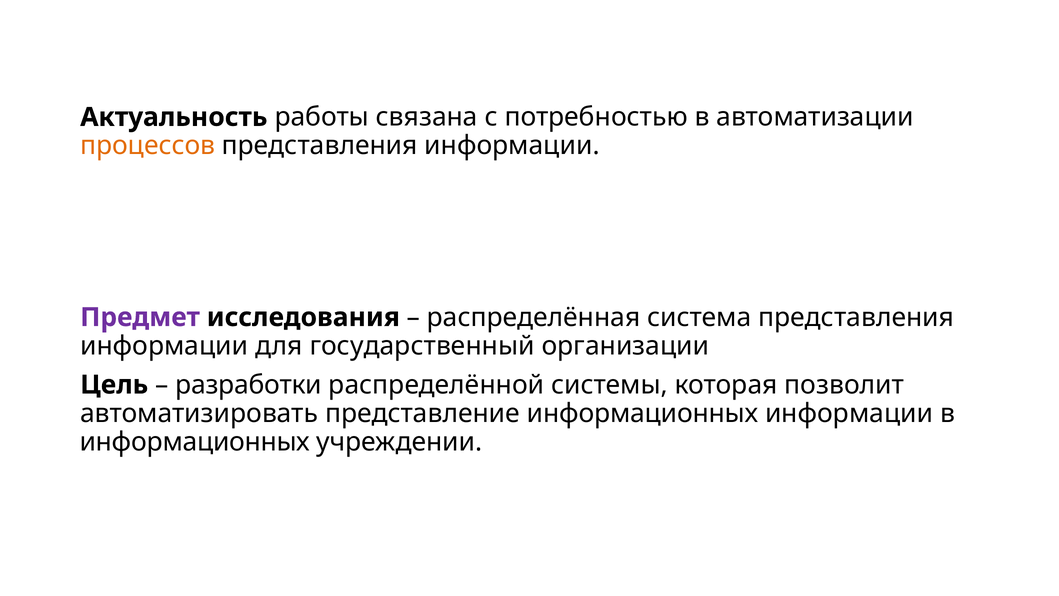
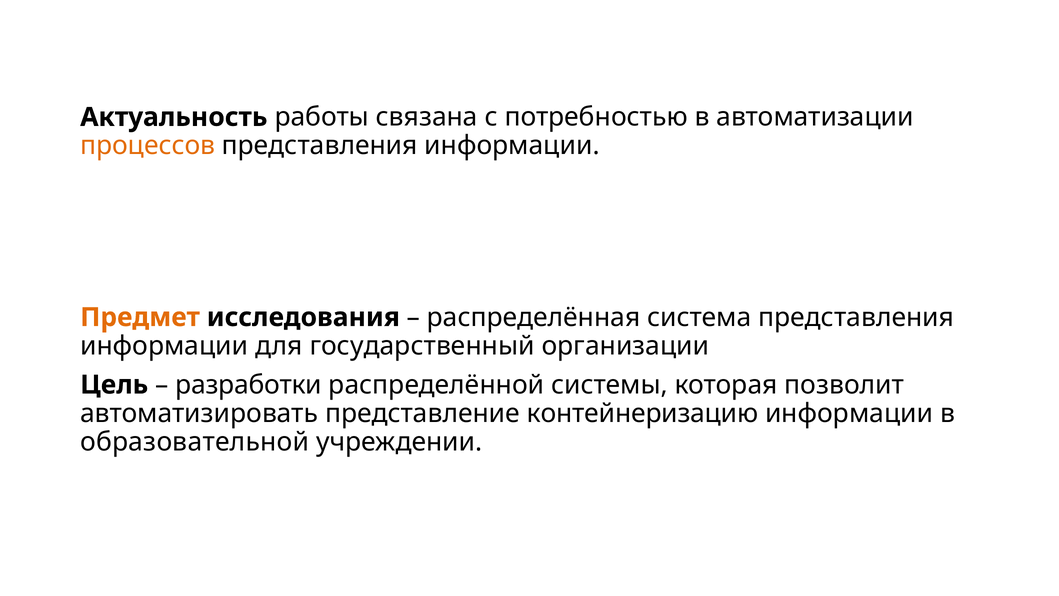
Предмет colour: purple -> orange
представление информационных: информационных -> контейнеризацию
информационных at (195, 442): информационных -> образовательной
